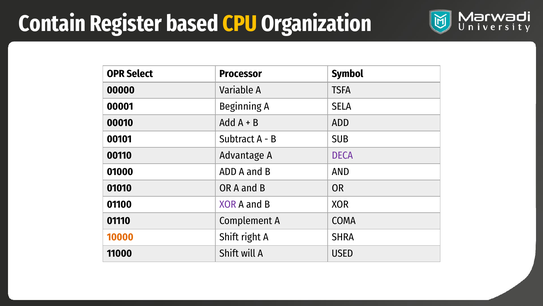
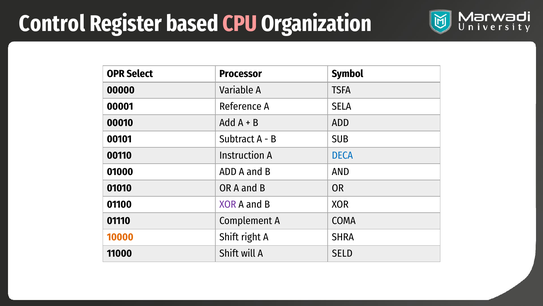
Contain: Contain -> Control
CPU colour: yellow -> pink
Beginning: Beginning -> Reference
Advantage: Advantage -> Instruction
DECA colour: purple -> blue
USED: USED -> SELD
